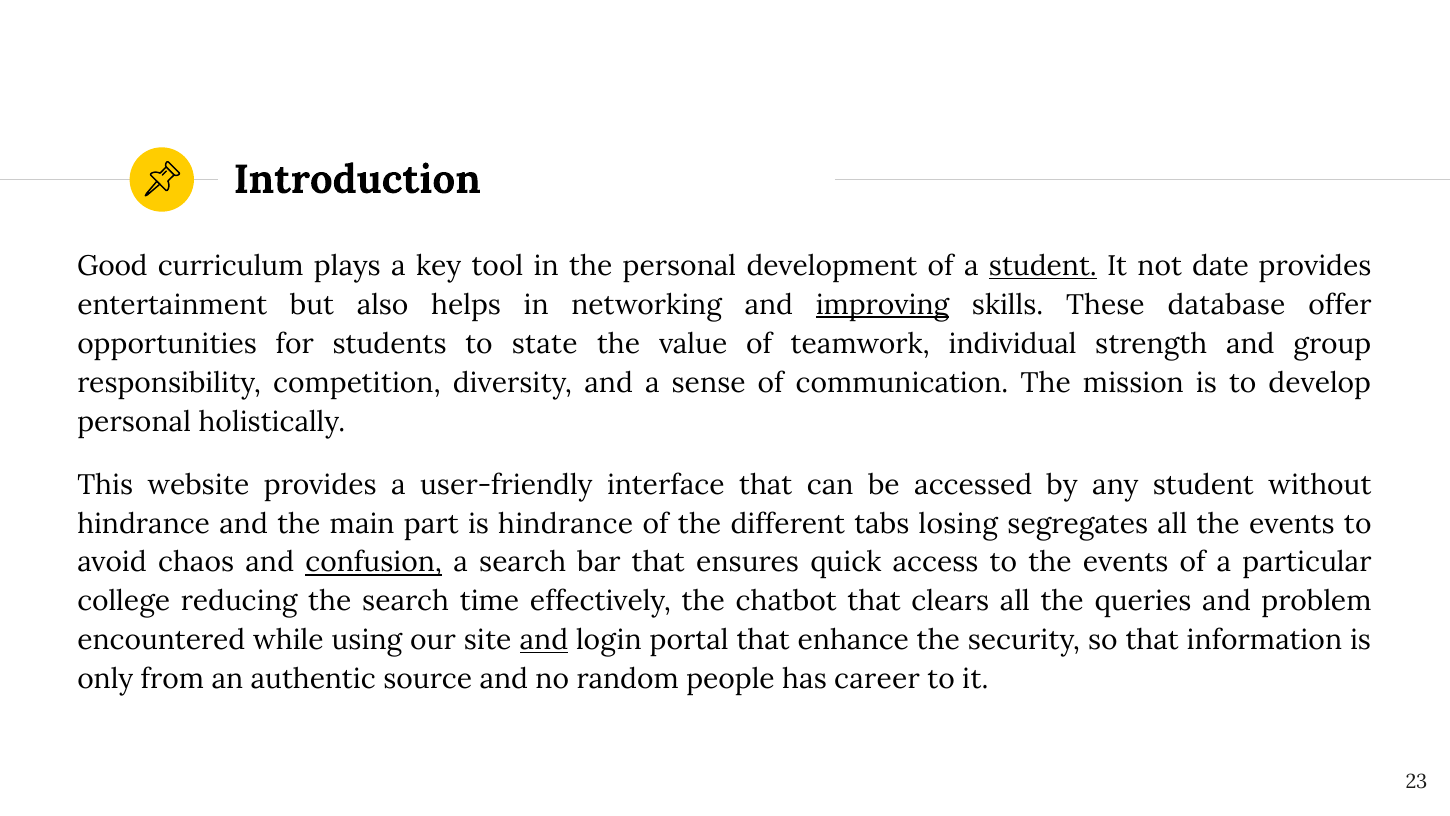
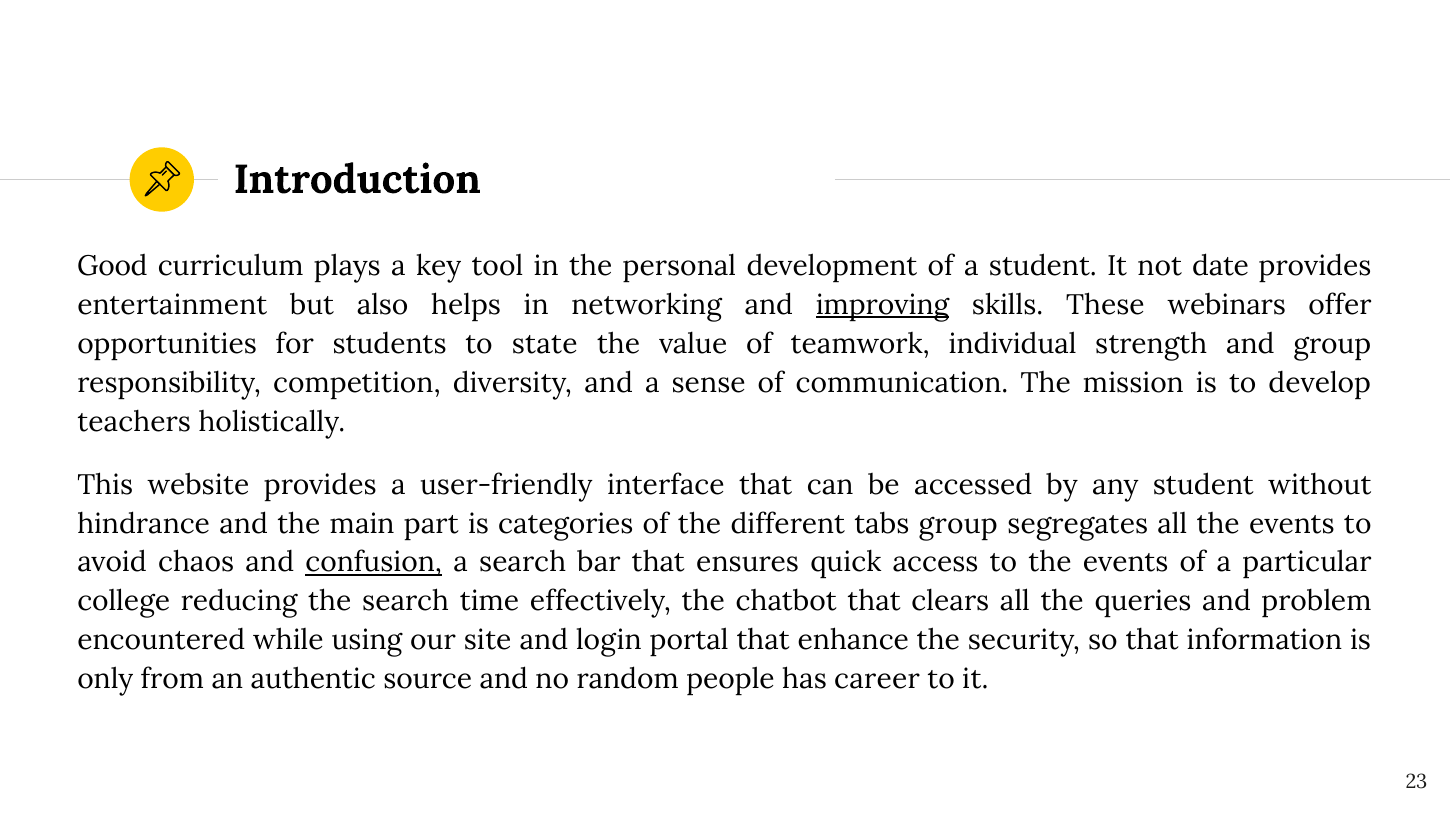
student at (1043, 266) underline: present -> none
database: database -> webinars
personal at (134, 422): personal -> teachers
is hindrance: hindrance -> categories
tabs losing: losing -> group
and at (544, 640) underline: present -> none
